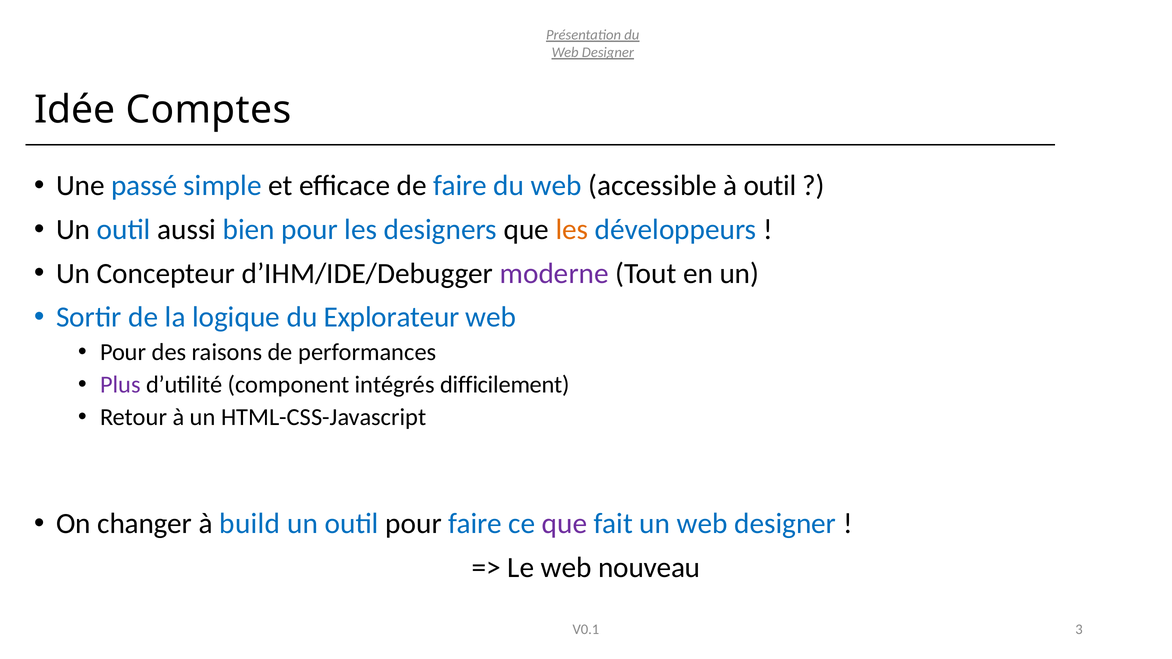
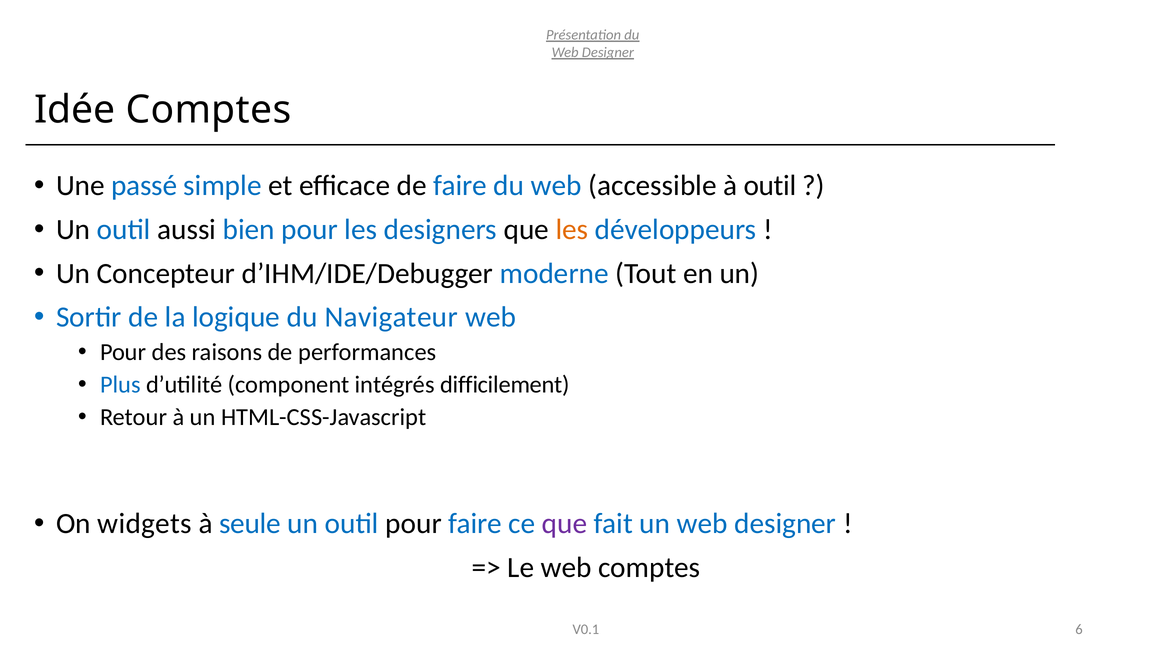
moderne colour: purple -> blue
Explorateur: Explorateur -> Navigateur
Plus colour: purple -> blue
changer: changer -> widgets
build: build -> seule
web nouveau: nouveau -> comptes
3: 3 -> 6
